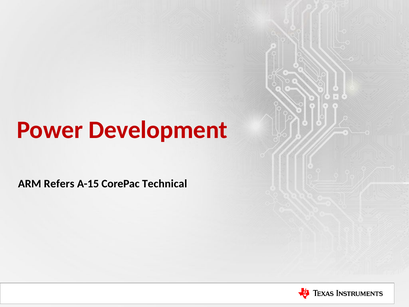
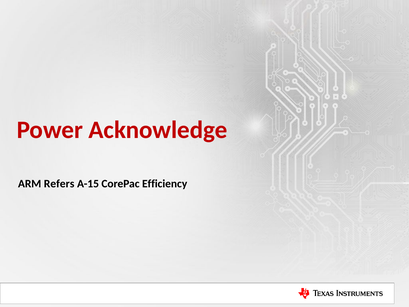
Development: Development -> Acknowledge
Technical: Technical -> Efficiency
